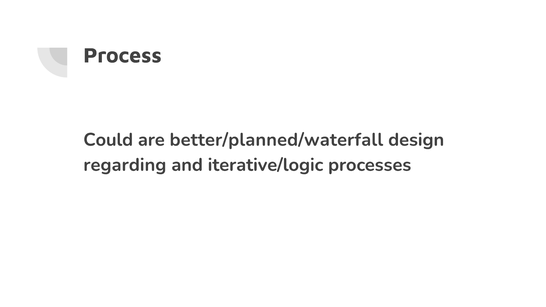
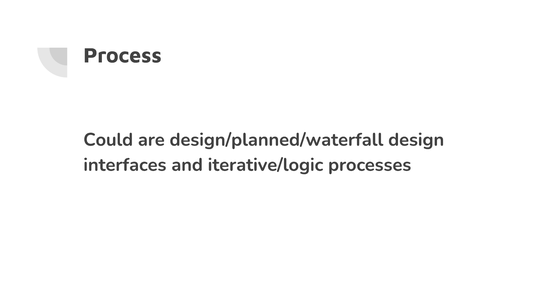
better/planned/waterfall: better/planned/waterfall -> design/planned/waterfall
regarding: regarding -> interfaces
